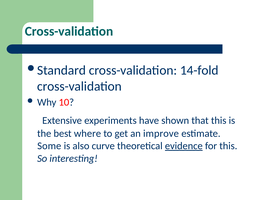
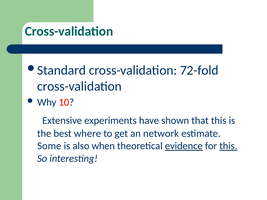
14-fold: 14-fold -> 72-fold
improve: improve -> network
curve: curve -> when
this at (228, 146) underline: none -> present
